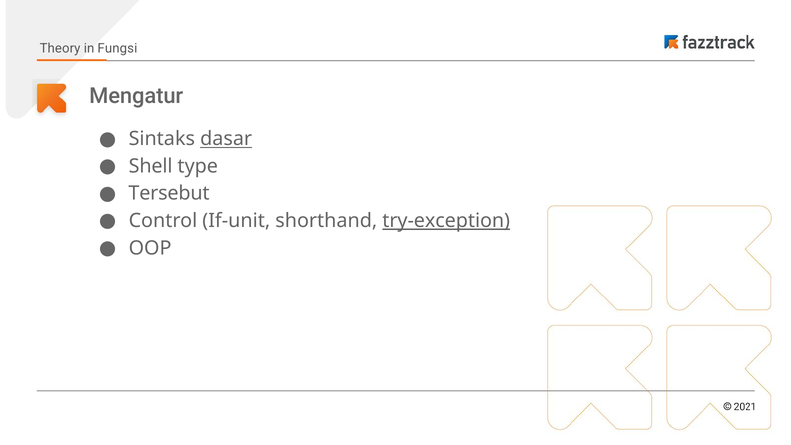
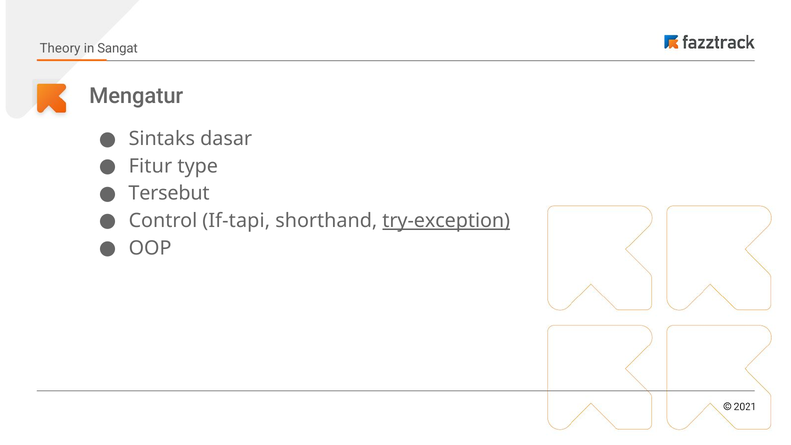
Fungsi: Fungsi -> Sangat
dasar underline: present -> none
Shell: Shell -> Fitur
If-unit: If-unit -> If-tapi
